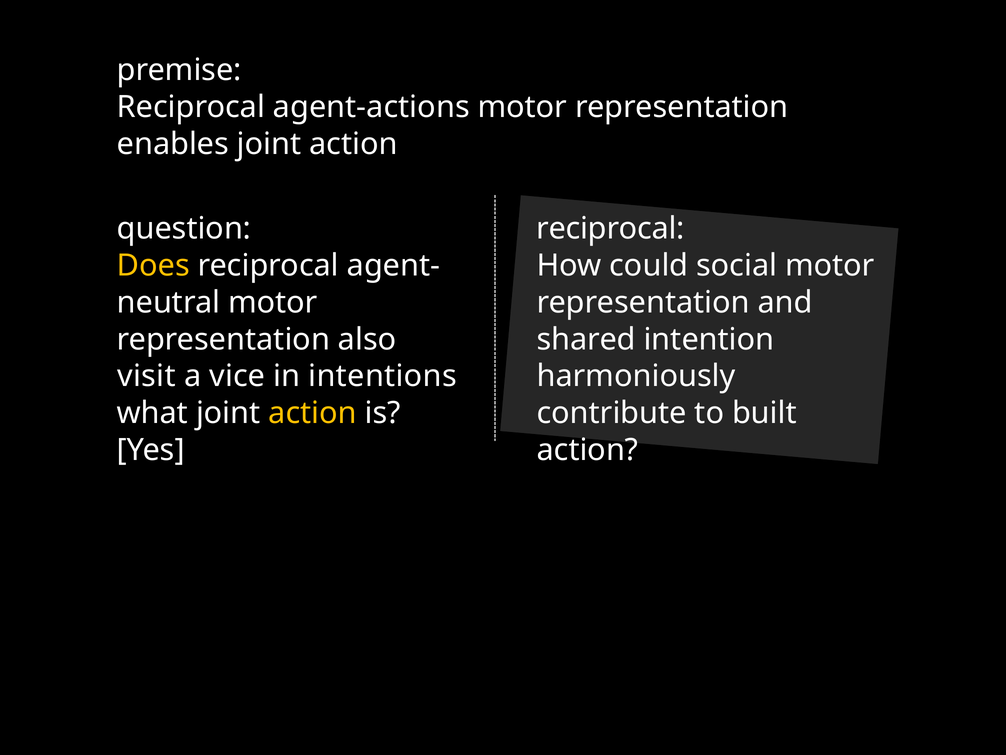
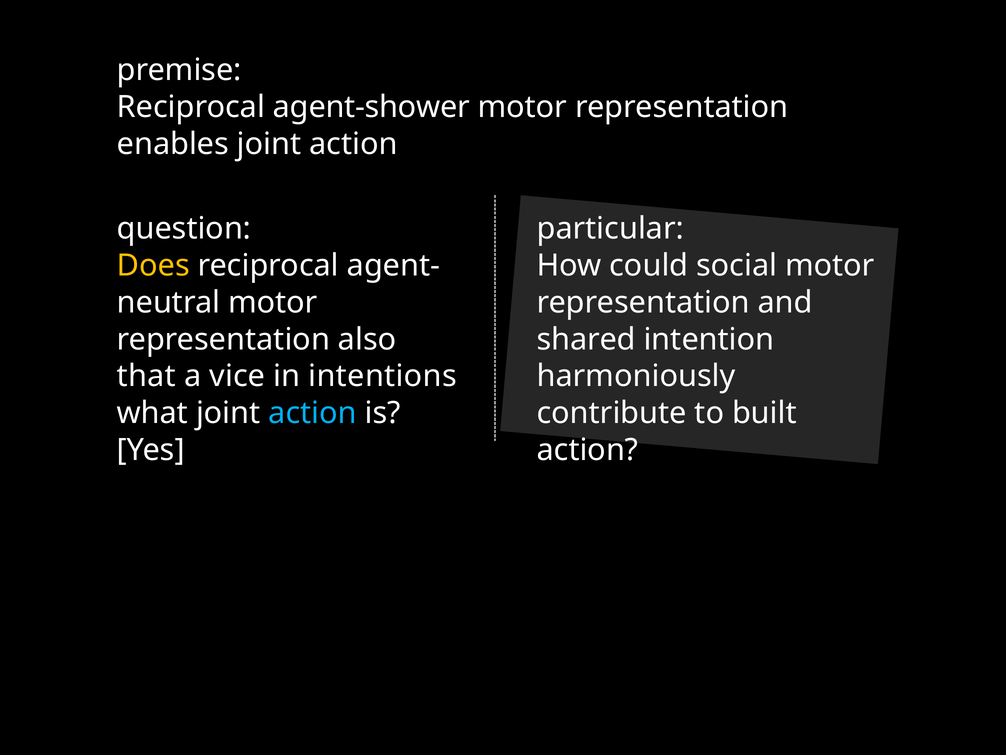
agent-actions: agent-actions -> agent-shower
reciprocal at (610, 229): reciprocal -> particular
visit: visit -> that
action at (313, 413) colour: yellow -> light blue
